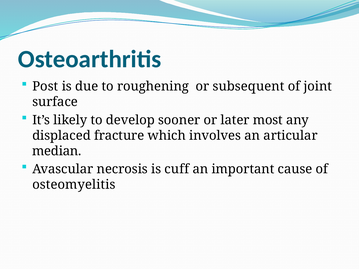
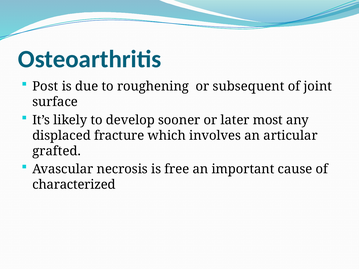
median: median -> grafted
cuff: cuff -> free
osteomyelitis: osteomyelitis -> characterized
